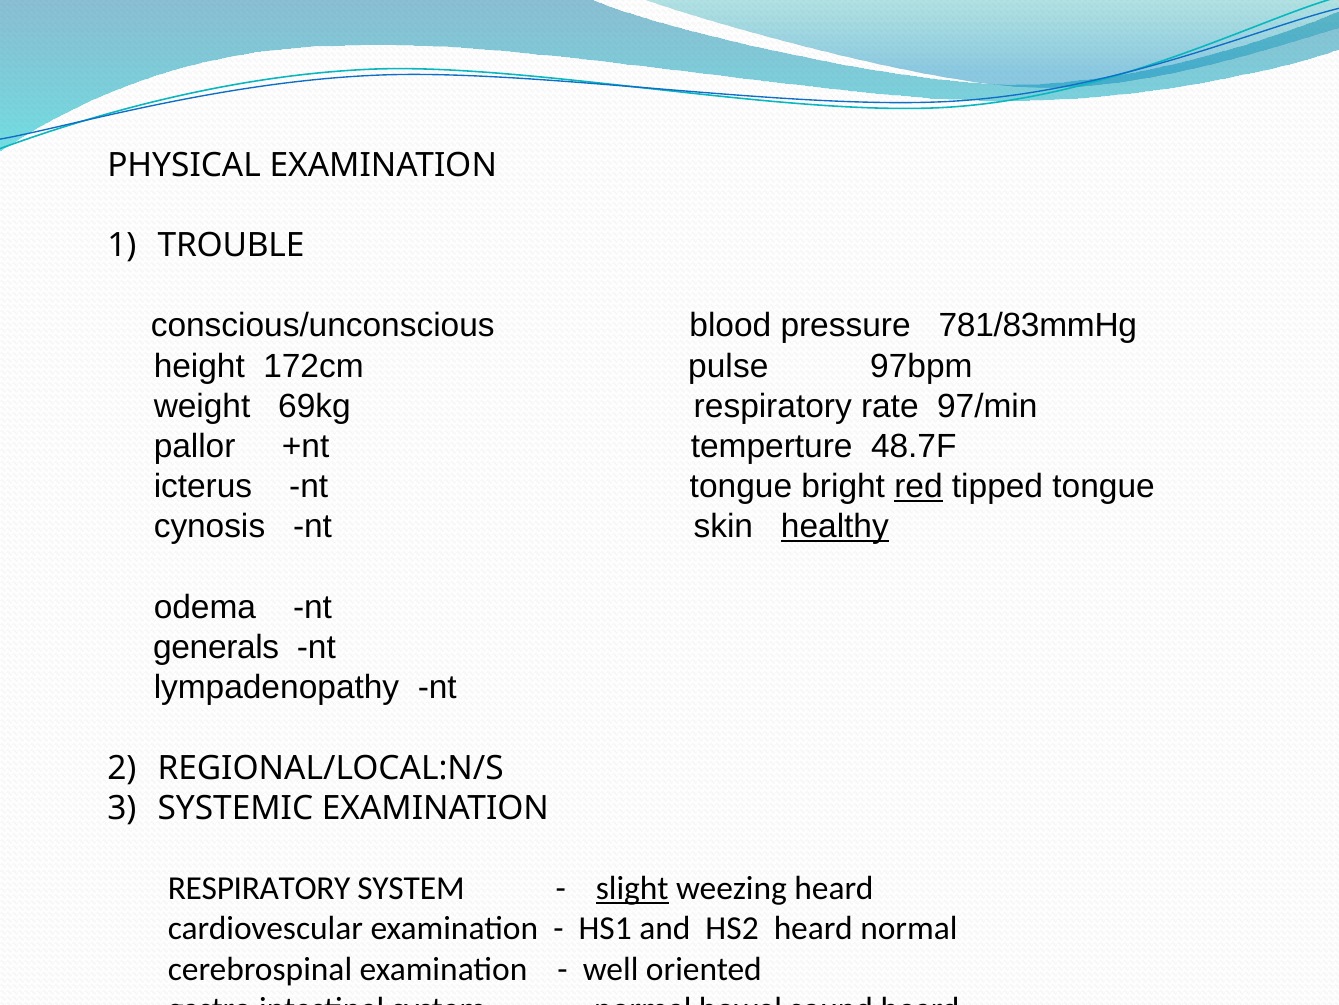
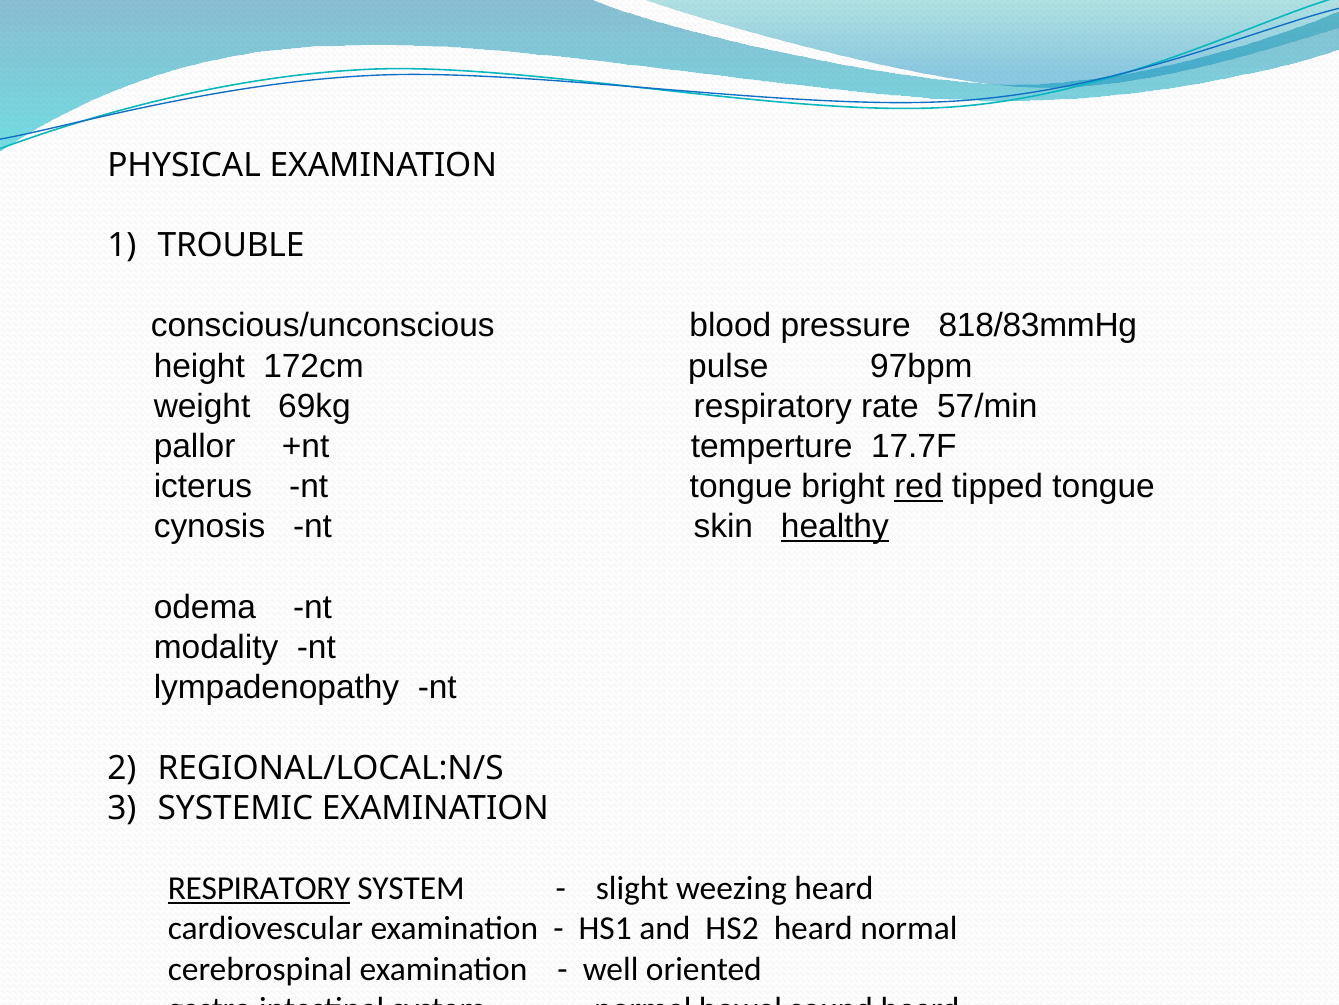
781/83mmHg: 781/83mmHg -> 818/83mmHg
97/min: 97/min -> 57/min
48.7F: 48.7F -> 17.7F
generals: generals -> modality
RESPIRATORY at (259, 888) underline: none -> present
slight underline: present -> none
